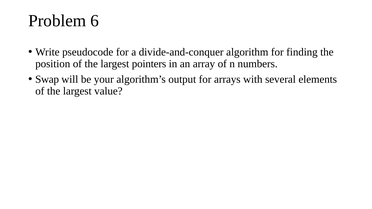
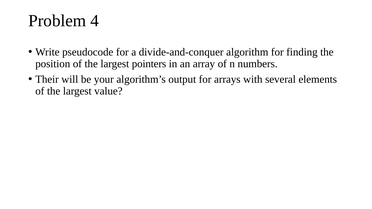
6: 6 -> 4
Swap: Swap -> Their
